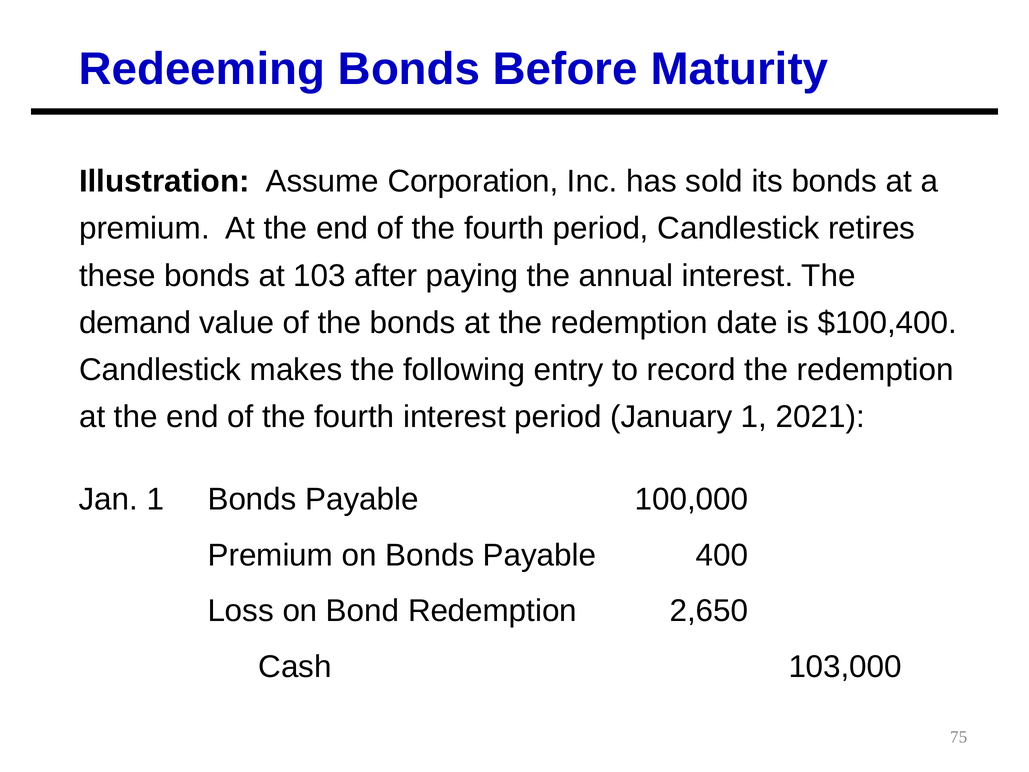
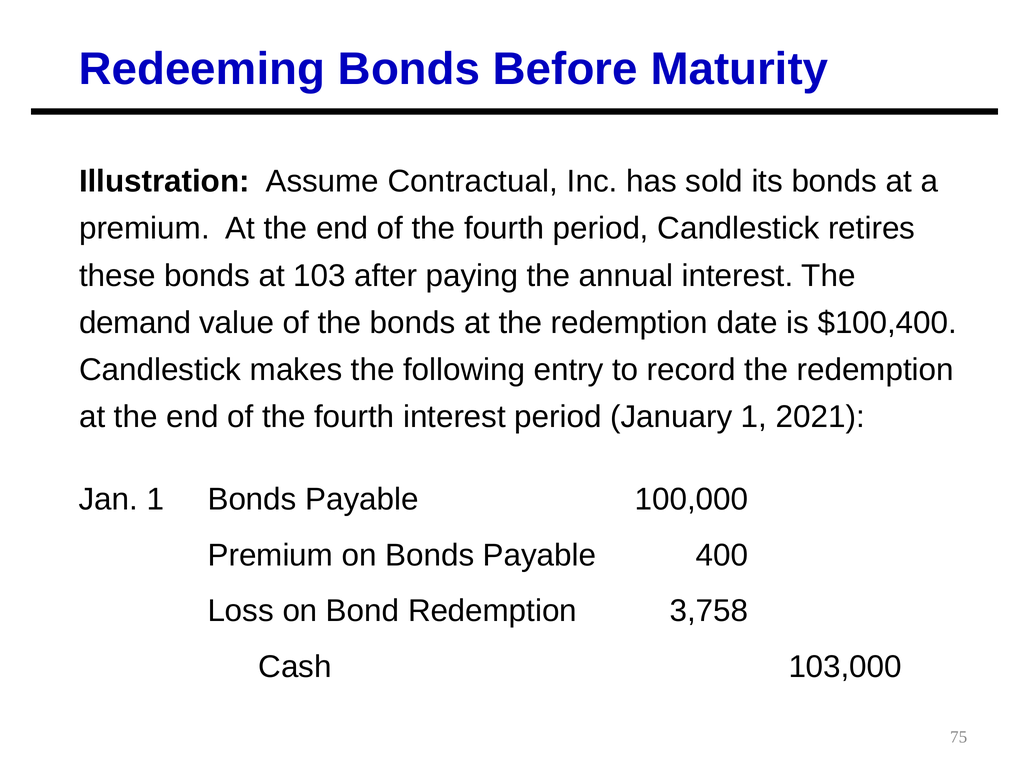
Corporation: Corporation -> Contractual
2,650: 2,650 -> 3,758
